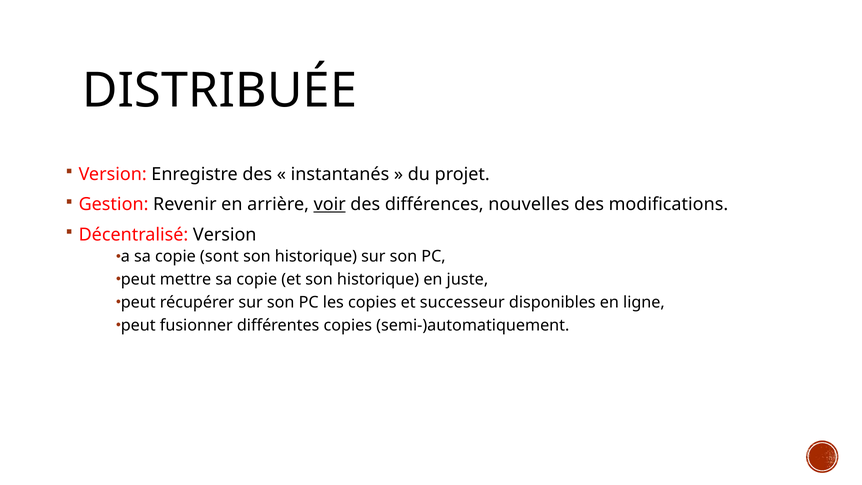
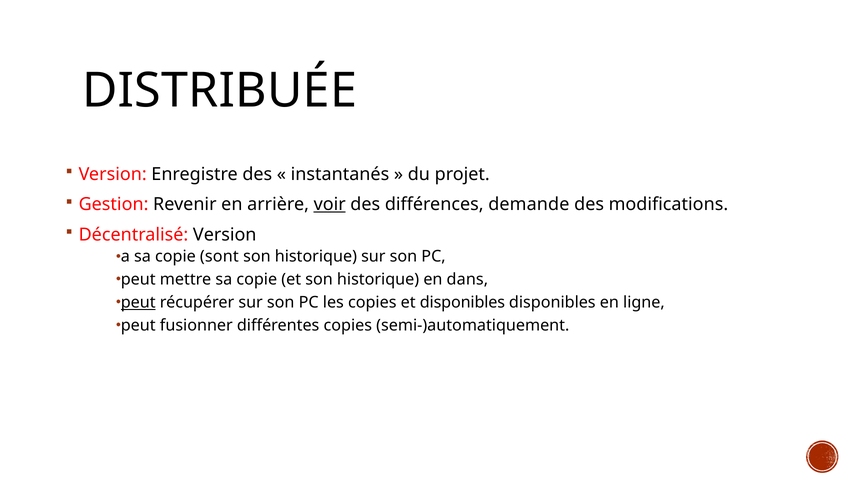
nouvelles: nouvelles -> demande
juste: juste -> dans
peut at (138, 302) underline: none -> present
et successeur: successeur -> disponibles
